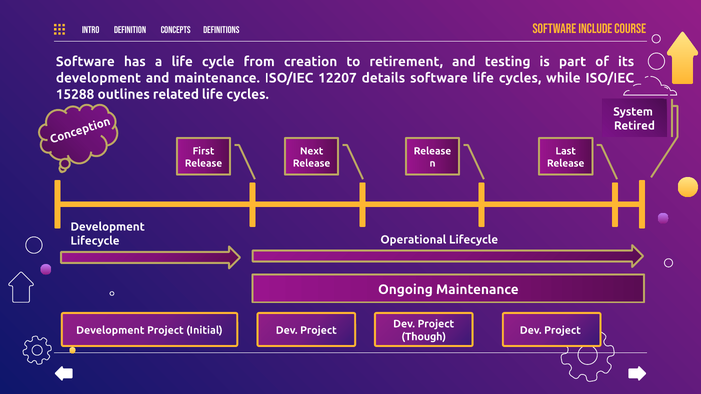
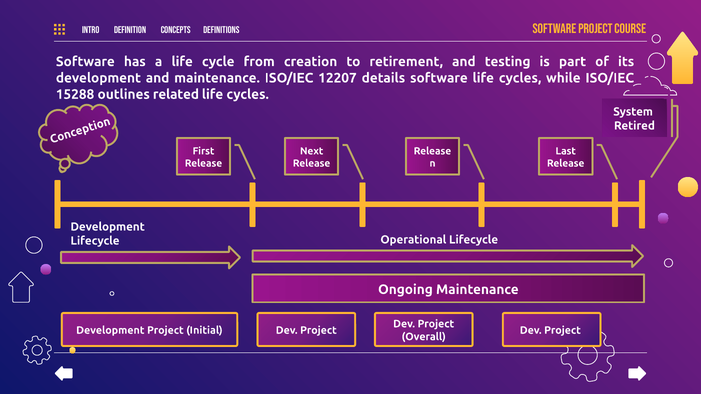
Software include: include -> project
Though: Though -> Overall
